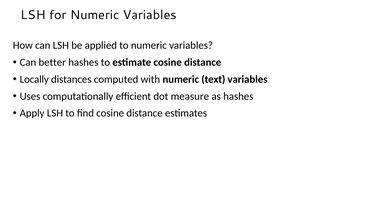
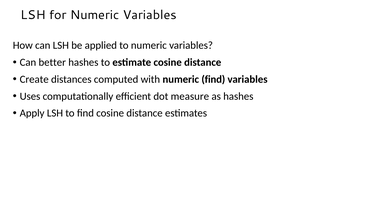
Locally: Locally -> Create
numeric text: text -> find
